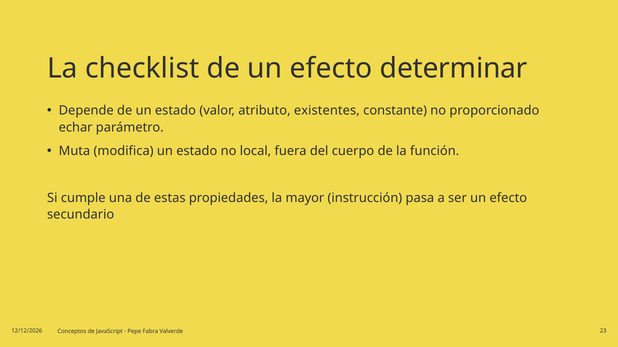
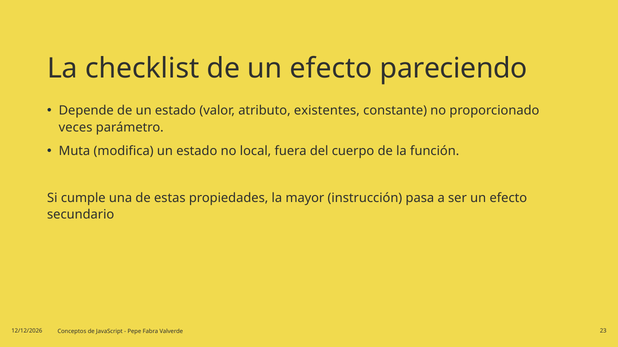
determinar: determinar -> pareciendo
echar: echar -> veces
